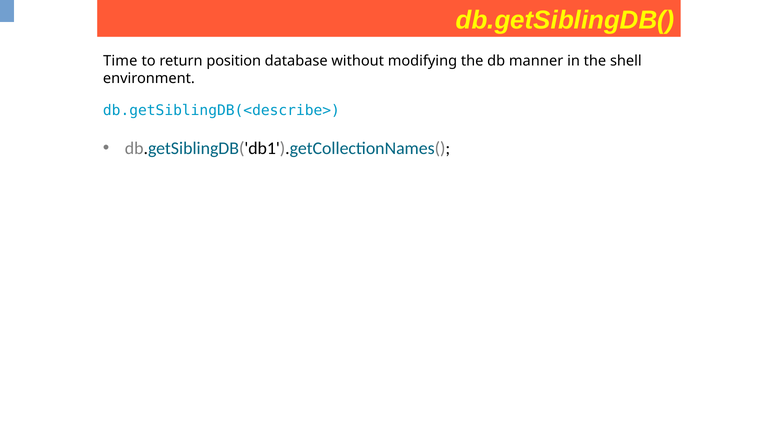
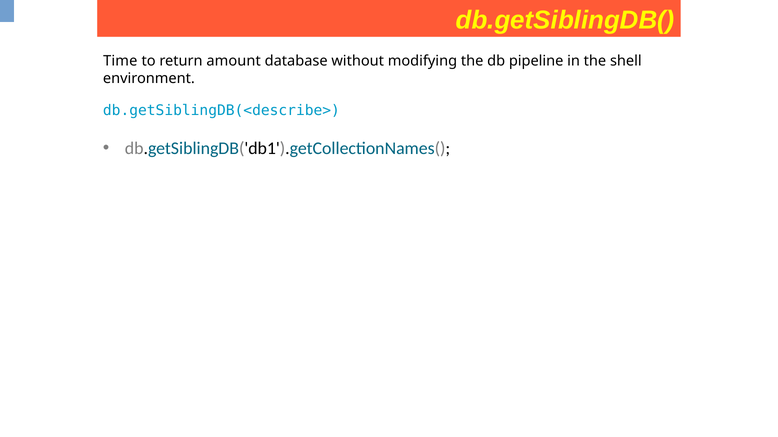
position: position -> amount
manner: manner -> pipeline
